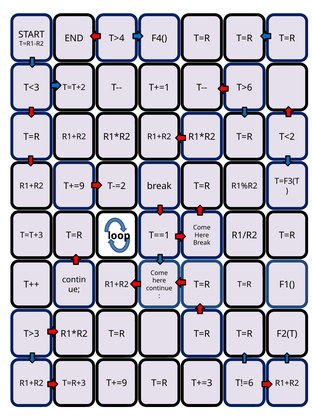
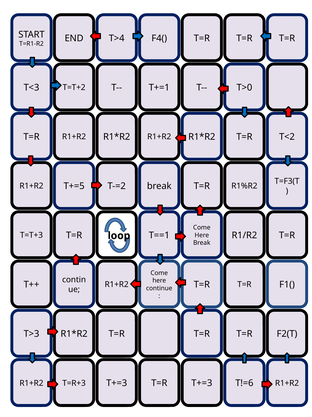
T>6: T>6 -> T>0
T+=9 at (74, 186): T+=9 -> T+=5
T+=9 at (117, 382): T+=9 -> T+=3
